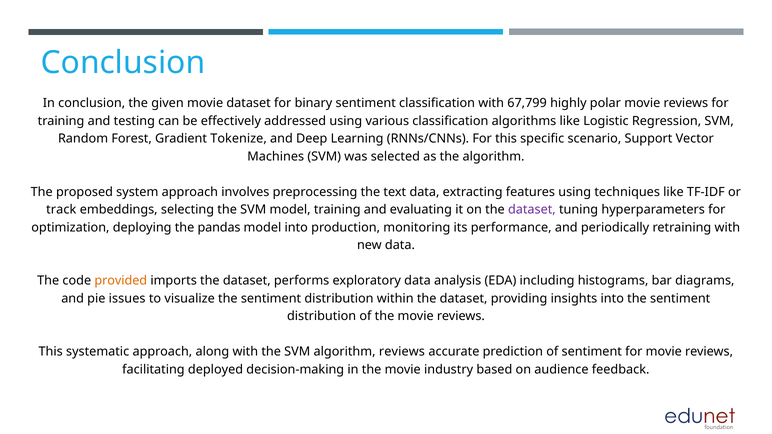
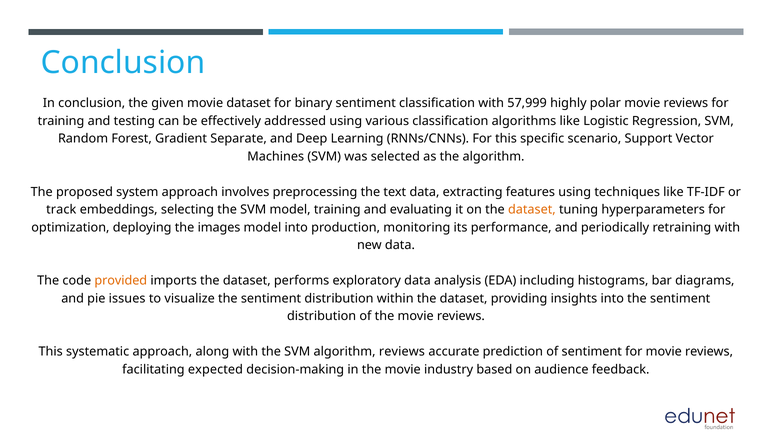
67,799: 67,799 -> 57,999
Tokenize: Tokenize -> Separate
dataset at (532, 210) colour: purple -> orange
pandas: pandas -> images
deployed: deployed -> expected
